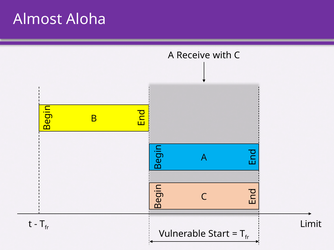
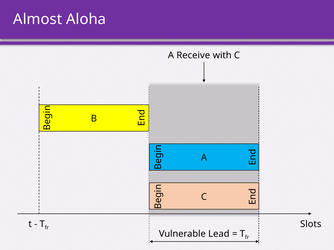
Limit: Limit -> Slots
Start: Start -> Lead
